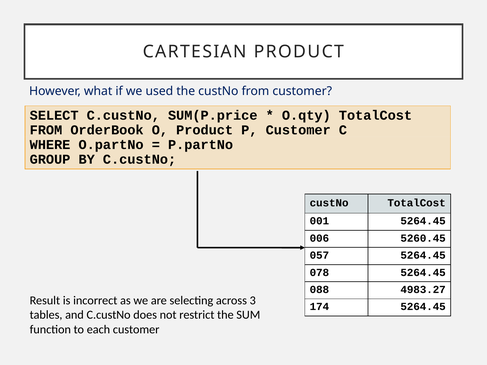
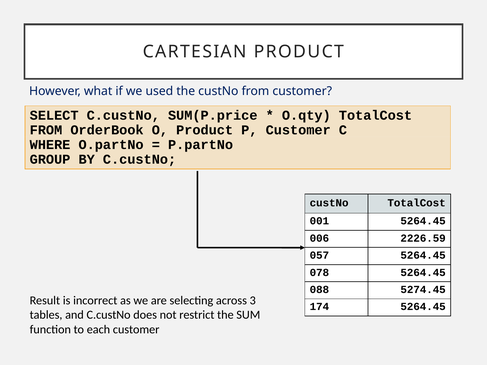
5260.45: 5260.45 -> 2226.59
4983.27: 4983.27 -> 5274.45
